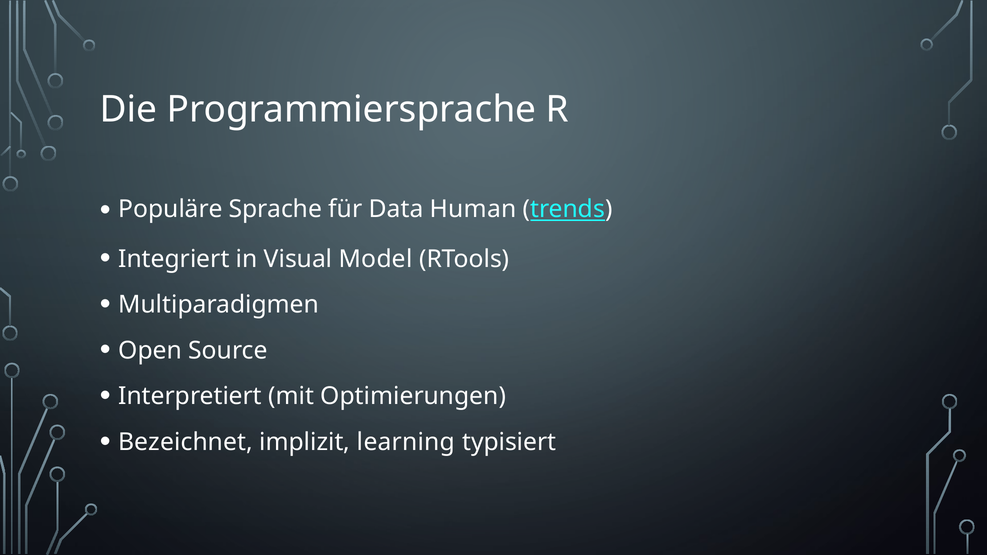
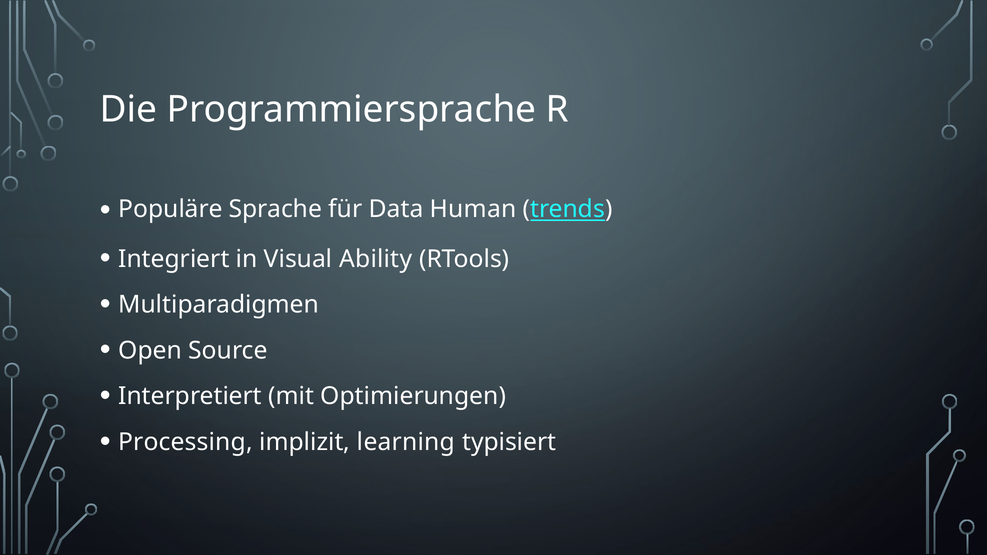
Model: Model -> Ability
Bezeichnet: Bezeichnet -> Processing
